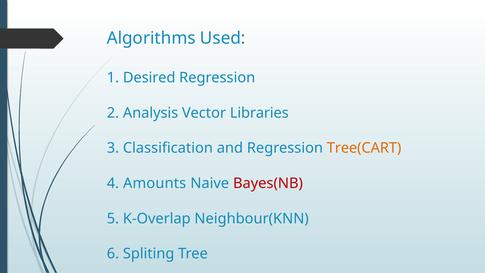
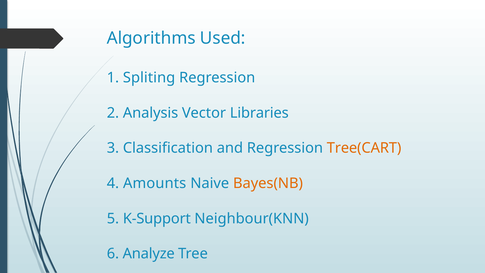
Desired: Desired -> Spliting
Bayes(NB colour: red -> orange
K-Overlap: K-Overlap -> K-Support
Spliting: Spliting -> Analyze
